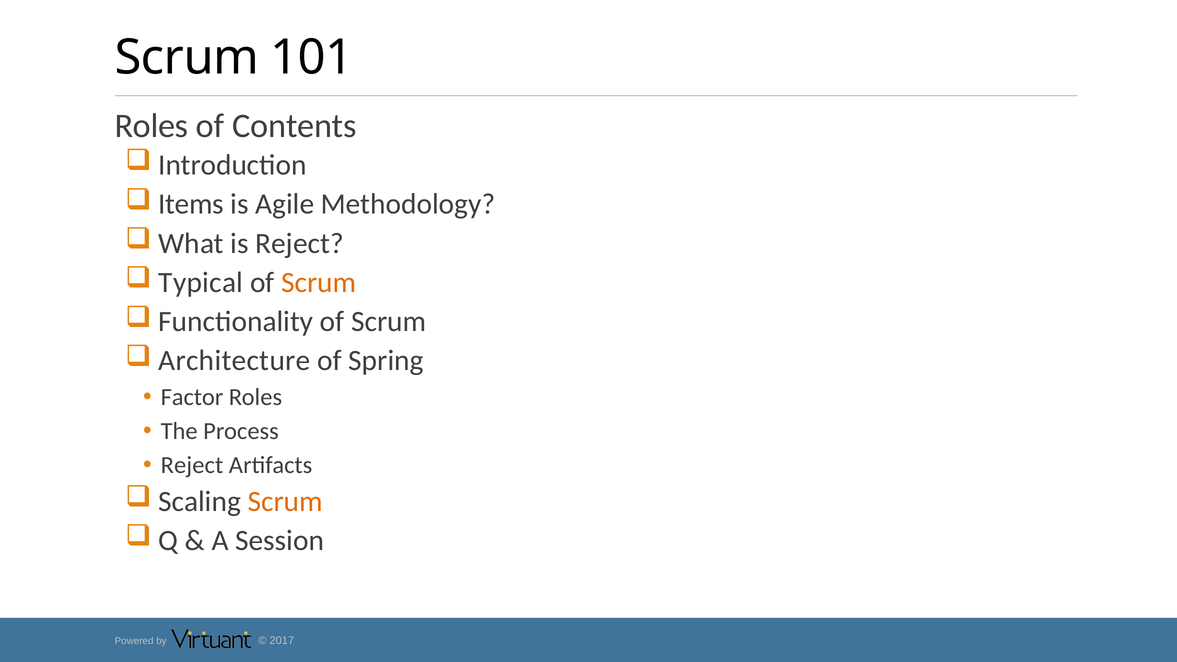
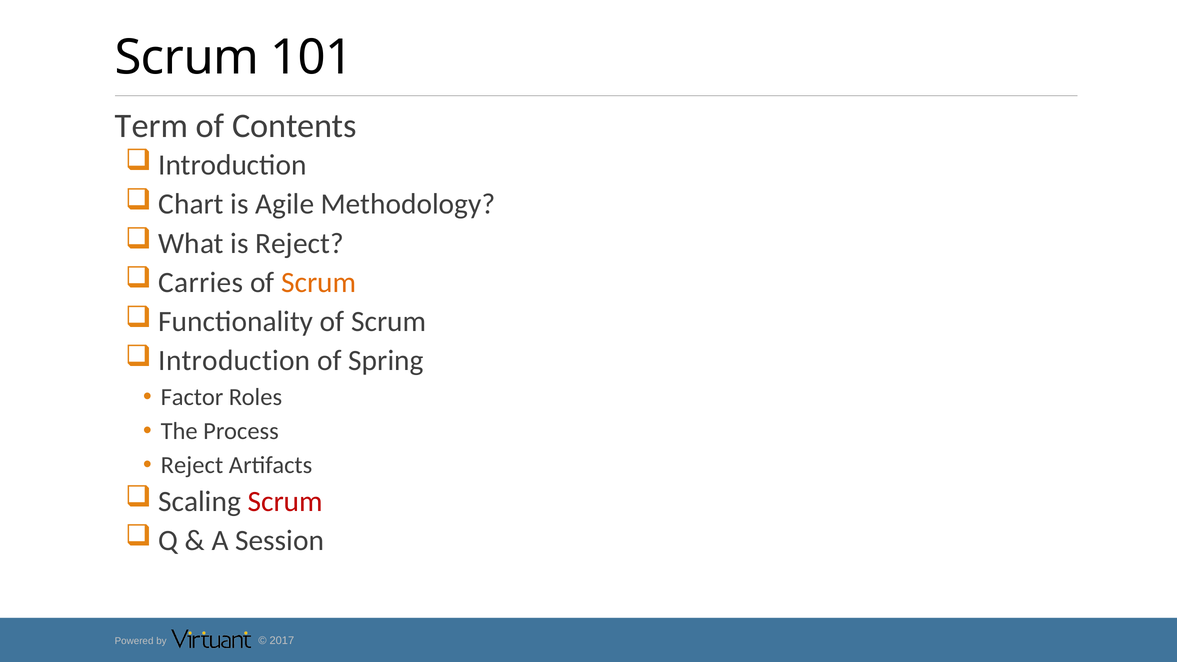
Roles at (152, 126): Roles -> Term
Items: Items -> Chart
Typical: Typical -> Carries
Architecture at (234, 361): Architecture -> Introduction
Scrum at (285, 501) colour: orange -> red
